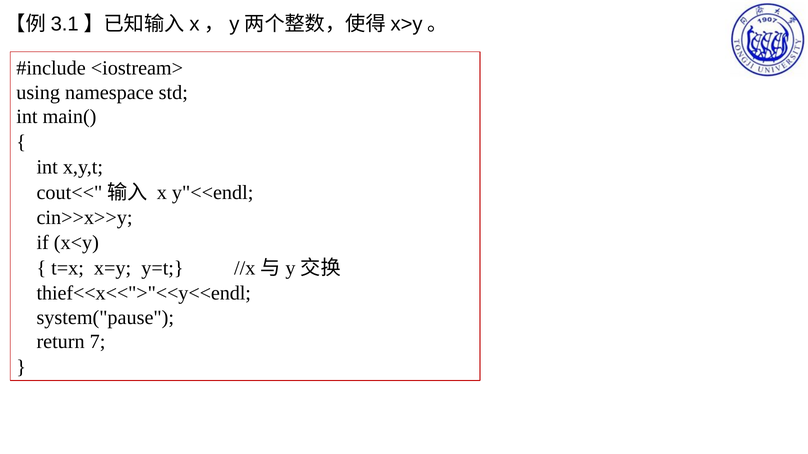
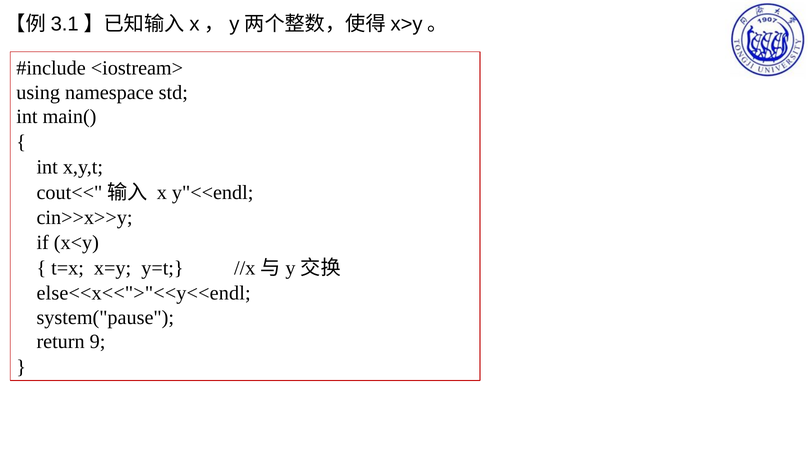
thief<<x<<">"<<y<<endl: thief<<x<<">"<<y<<endl -> else<<x<<">"<<y<<endl
7: 7 -> 9
